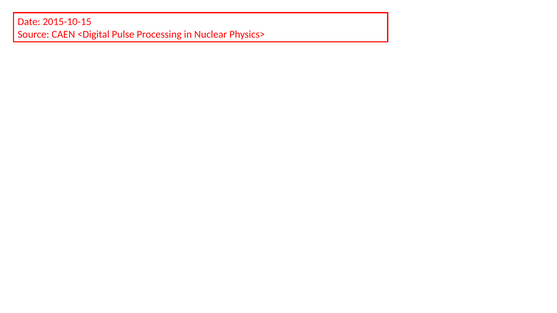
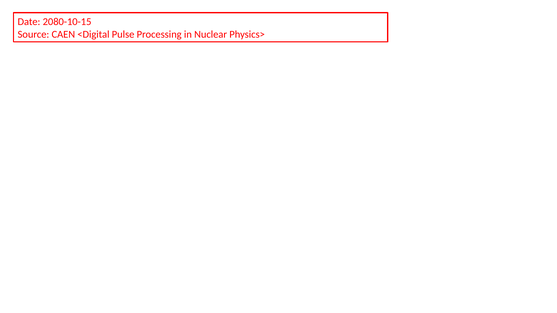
2015-10-15: 2015-10-15 -> 2080-10-15
